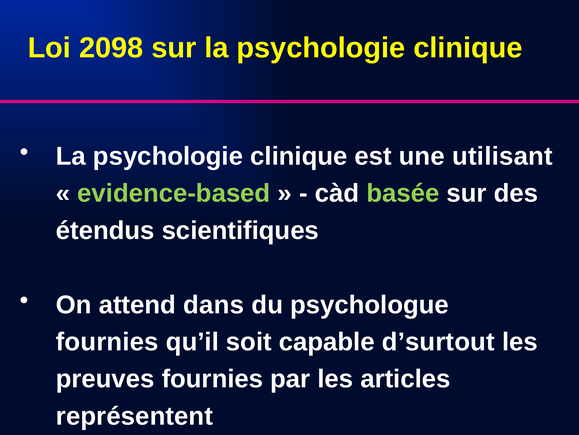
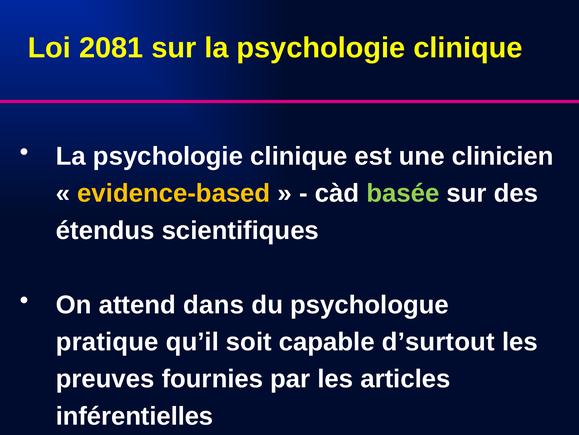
2098: 2098 -> 2081
utilisant: utilisant -> clinicien
evidence-based colour: light green -> yellow
fournies at (107, 341): fournies -> pratique
représentent: représentent -> inférentielles
